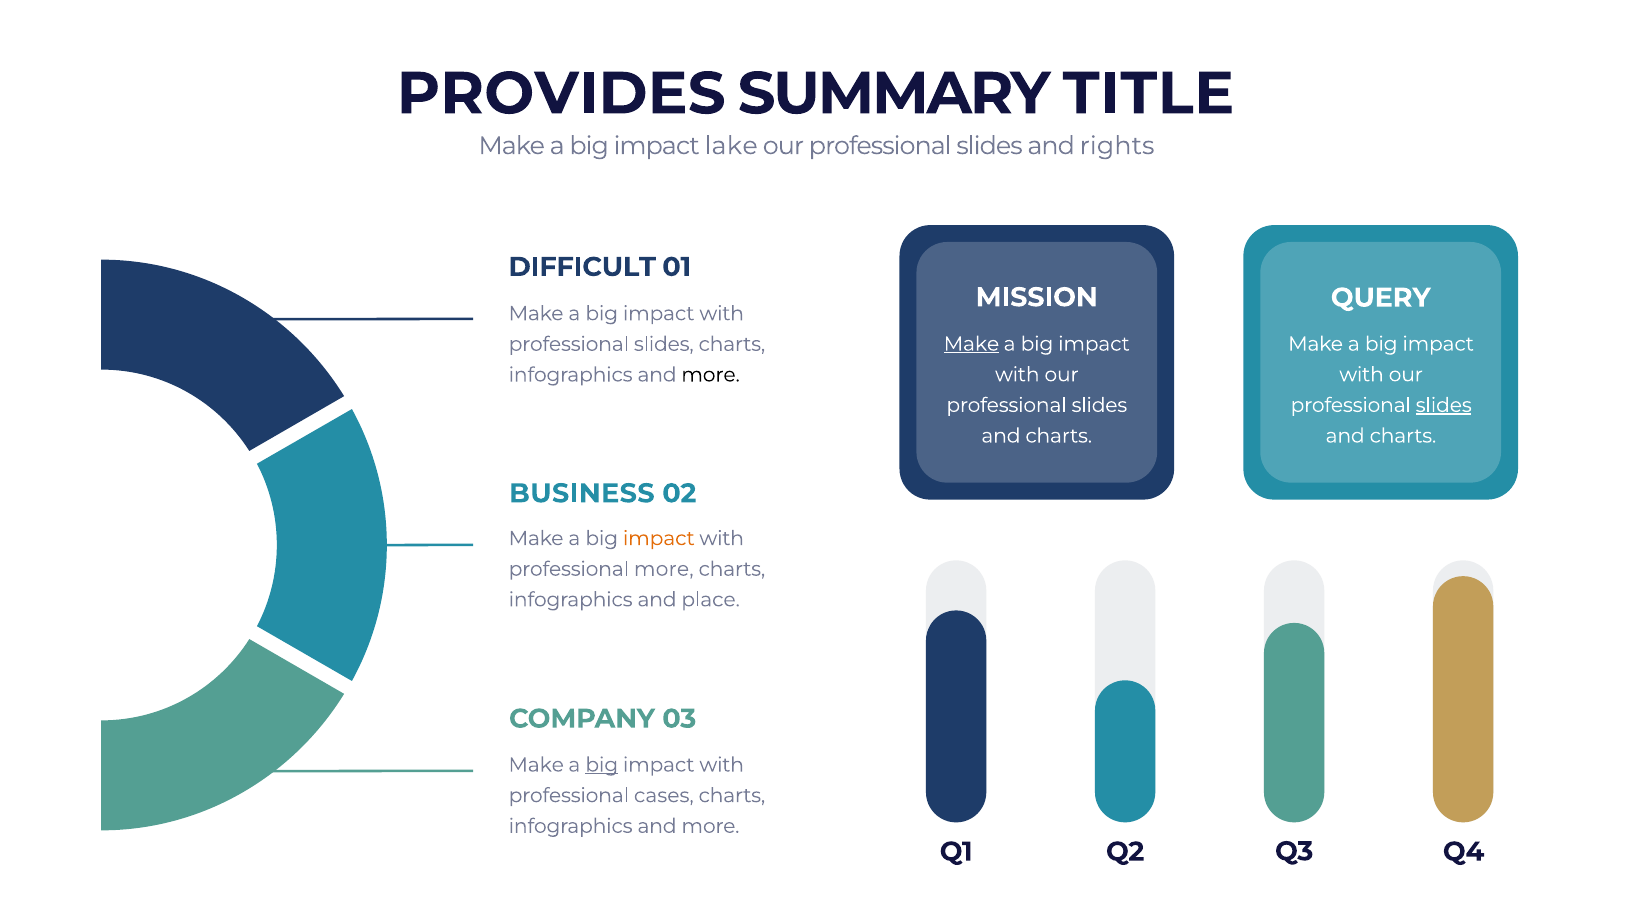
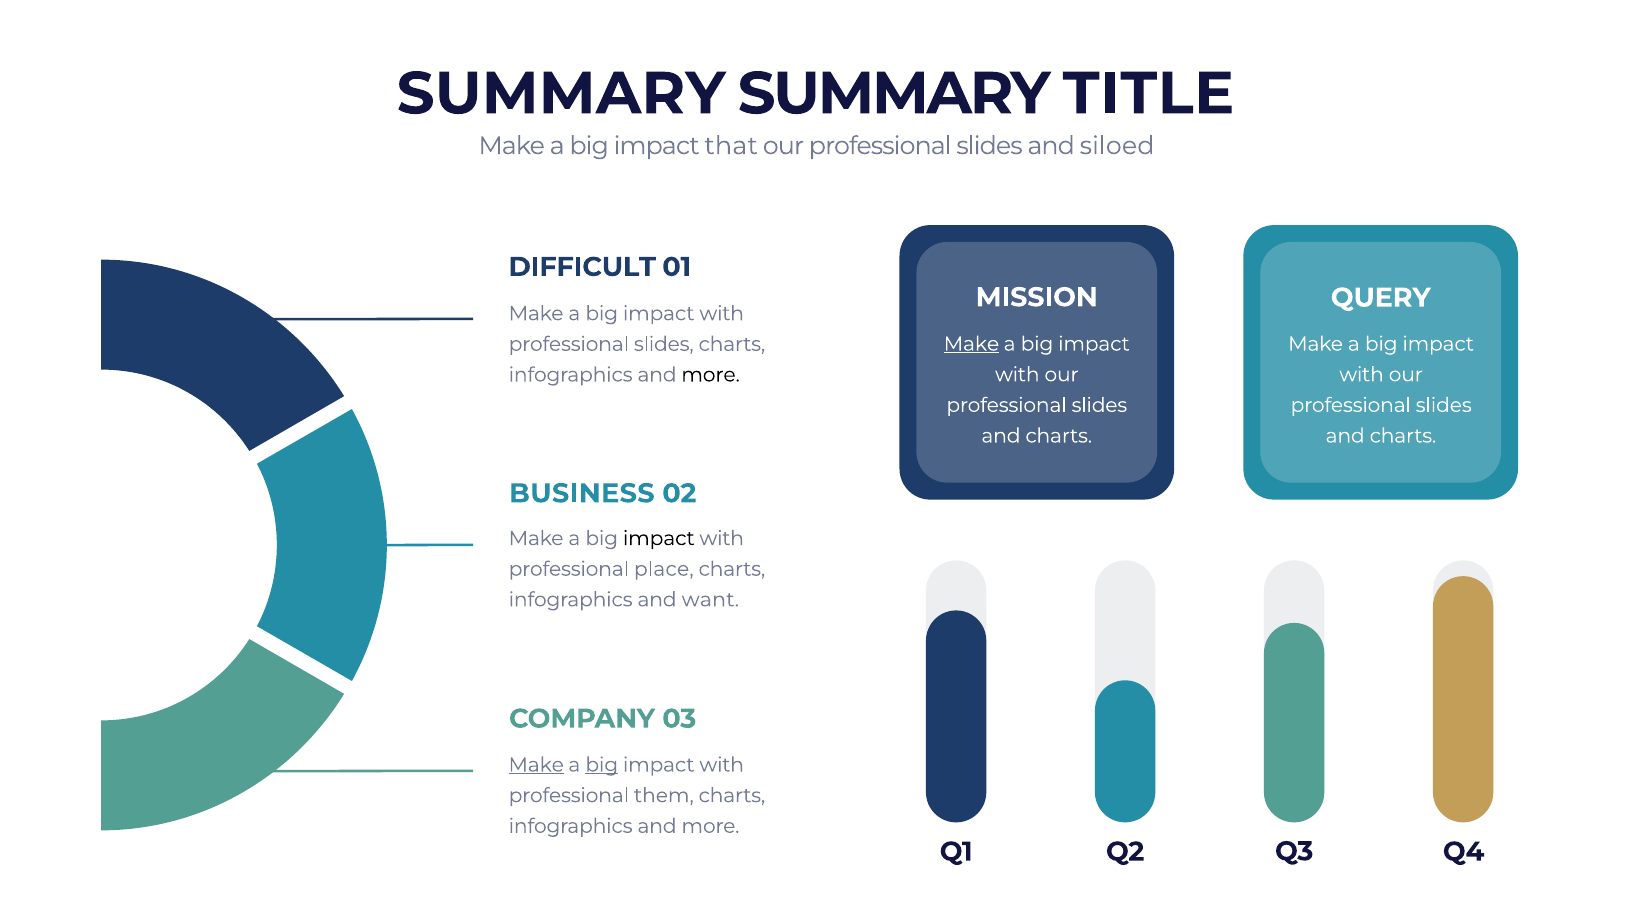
PROVIDES at (561, 94): PROVIDES -> SUMMARY
lake: lake -> that
rights: rights -> siloed
slides at (1444, 405) underline: present -> none
impact at (659, 539) colour: orange -> black
professional more: more -> place
place: place -> want
Make at (536, 765) underline: none -> present
cases: cases -> them
